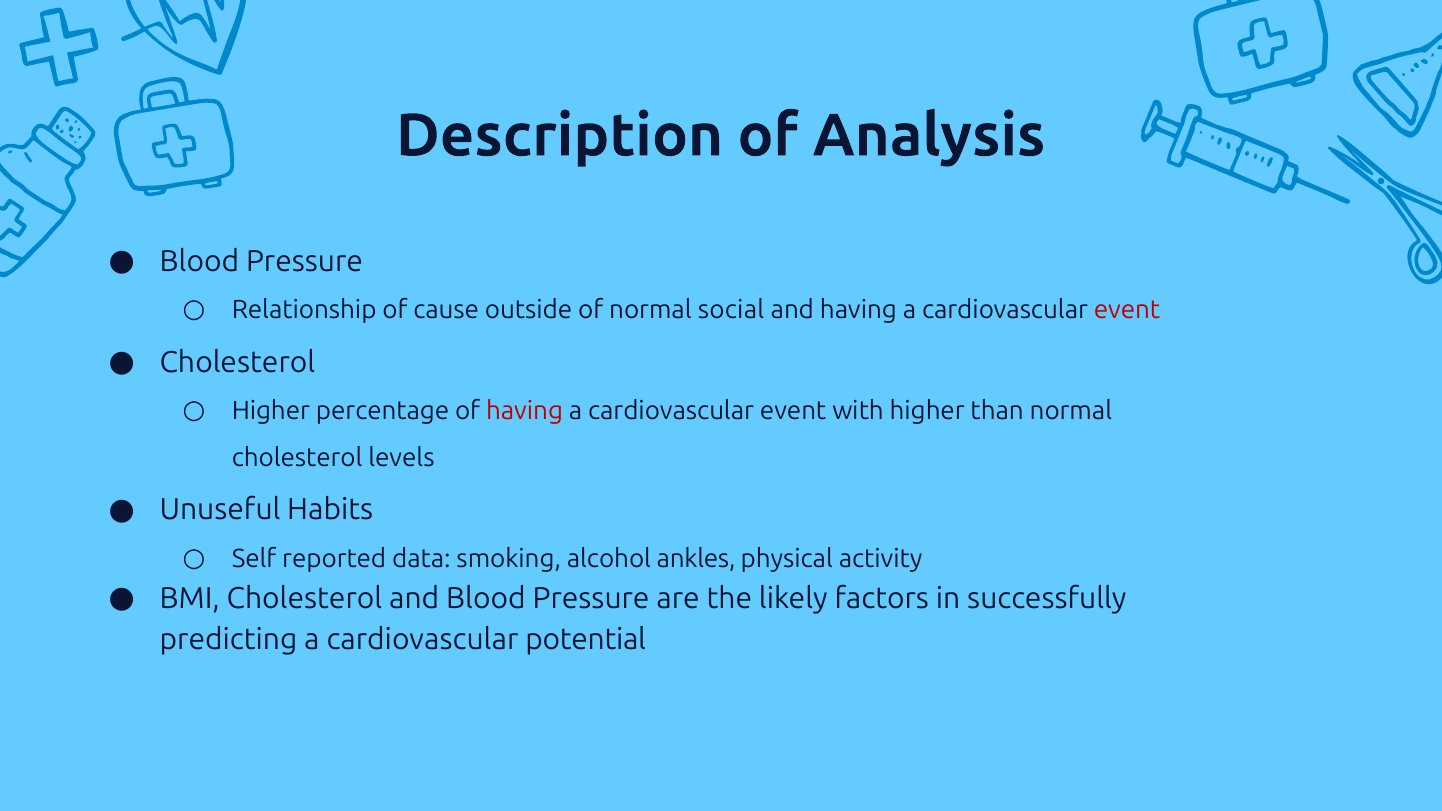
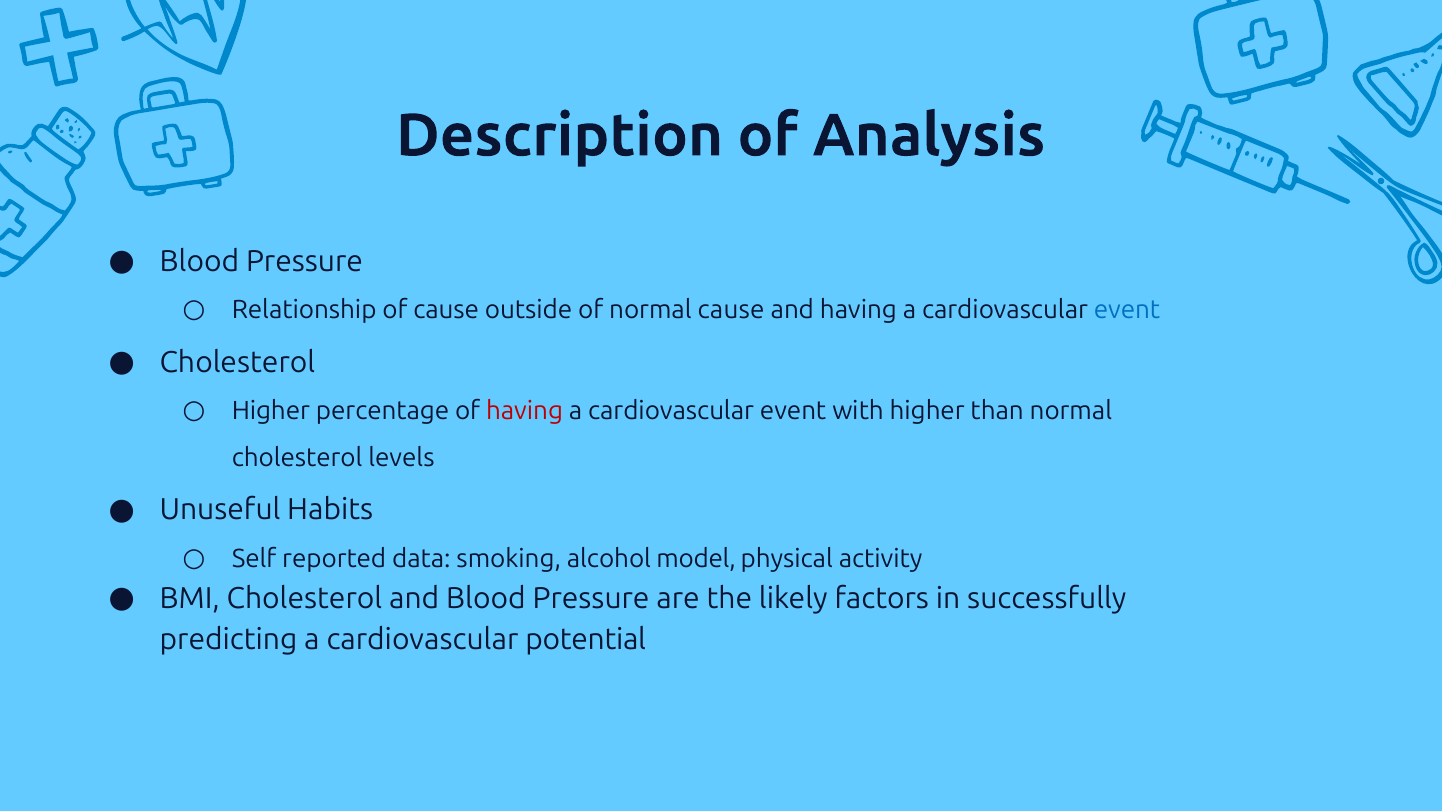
normal social: social -> cause
event at (1127, 310) colour: red -> blue
ankles: ankles -> model
